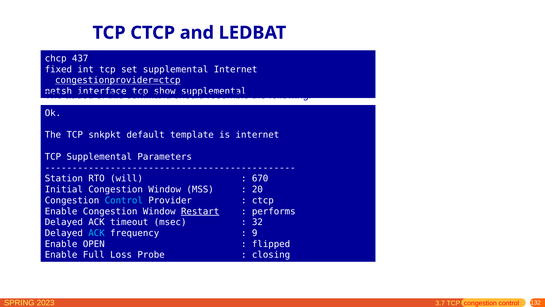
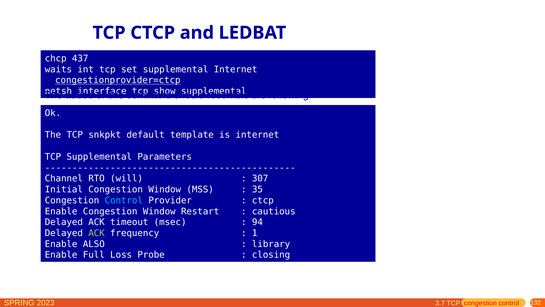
fixed: fixed -> waits
Station: Station -> Channel
670: 670 -> 307
20: 20 -> 35
Restart underline: present -> none
performs: performs -> cautious
32: 32 -> 94
ACK at (97, 233) colour: light blue -> light green
9: 9 -> 1
OPEN: OPEN -> ALSO
flipped: flipped -> library
